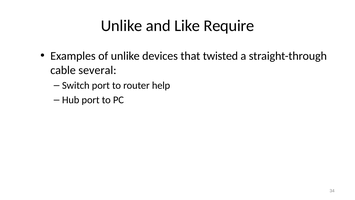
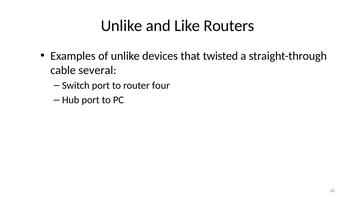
Require: Require -> Routers
help: help -> four
